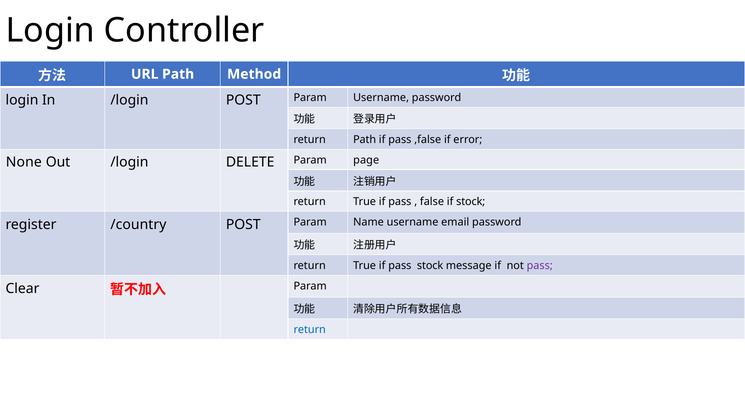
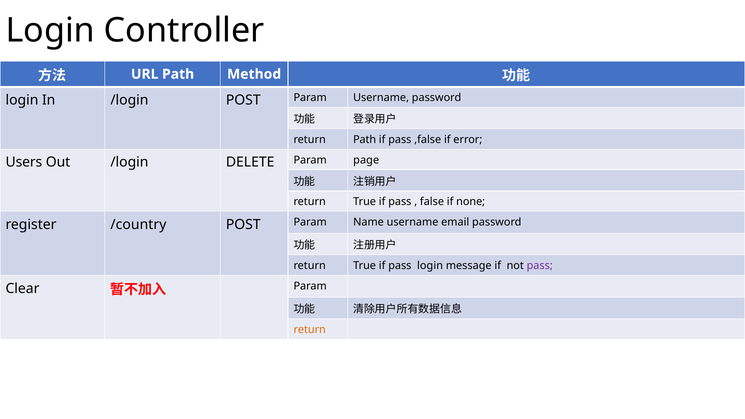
None: None -> Users
if stock: stock -> none
pass stock: stock -> login
return at (310, 330) colour: blue -> orange
